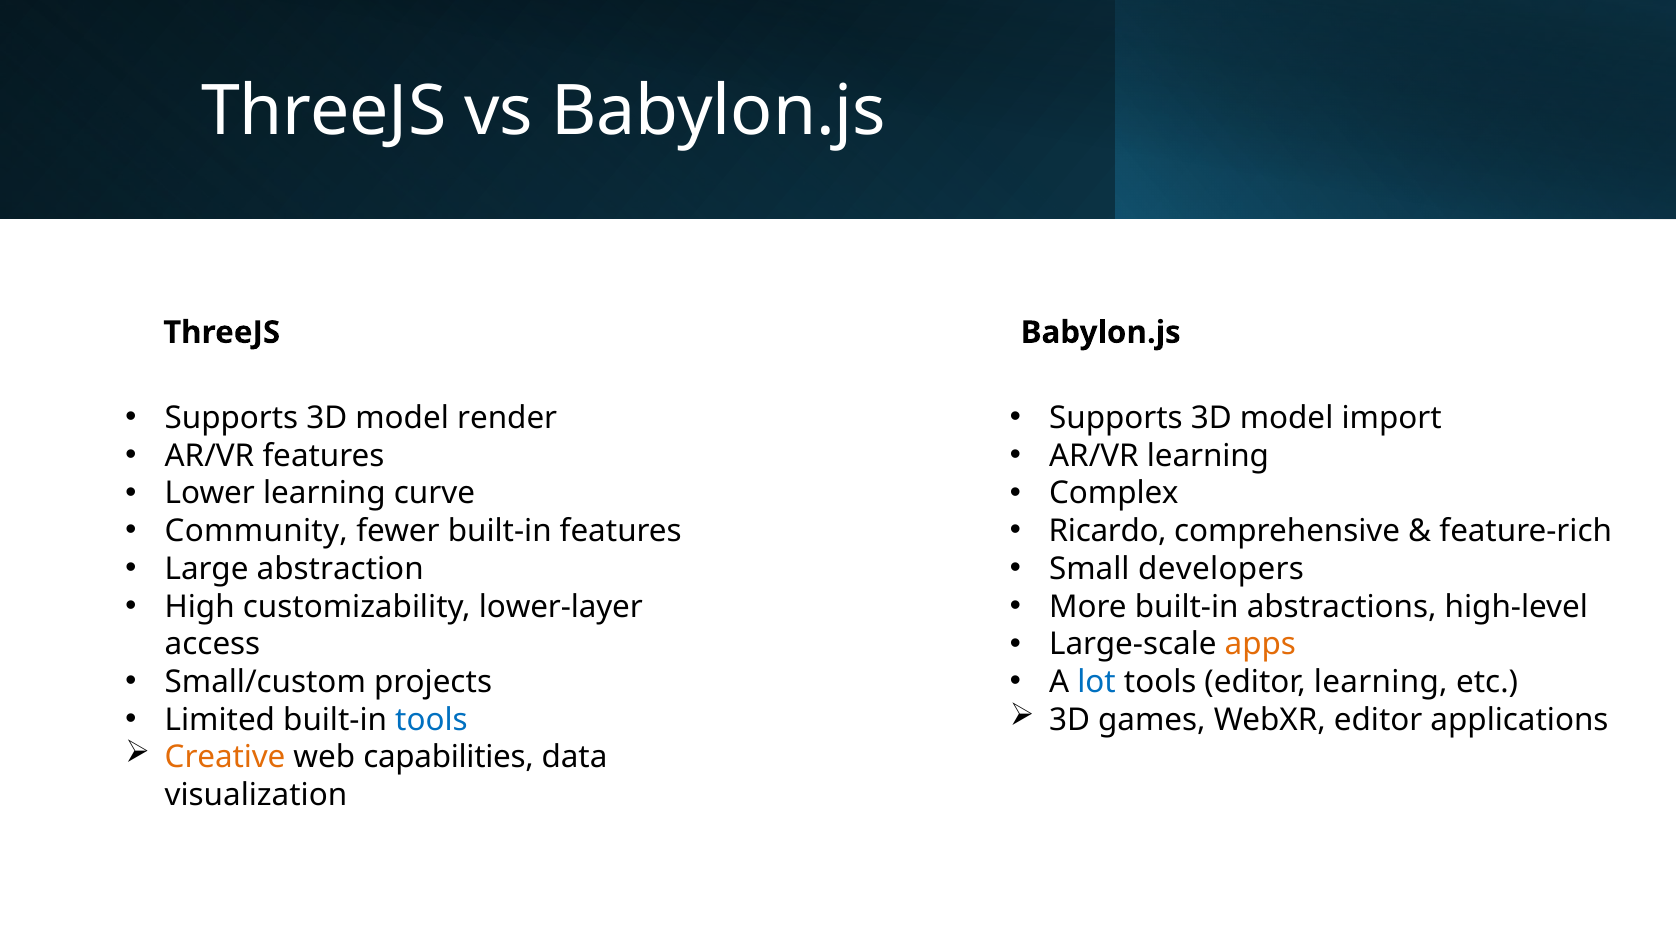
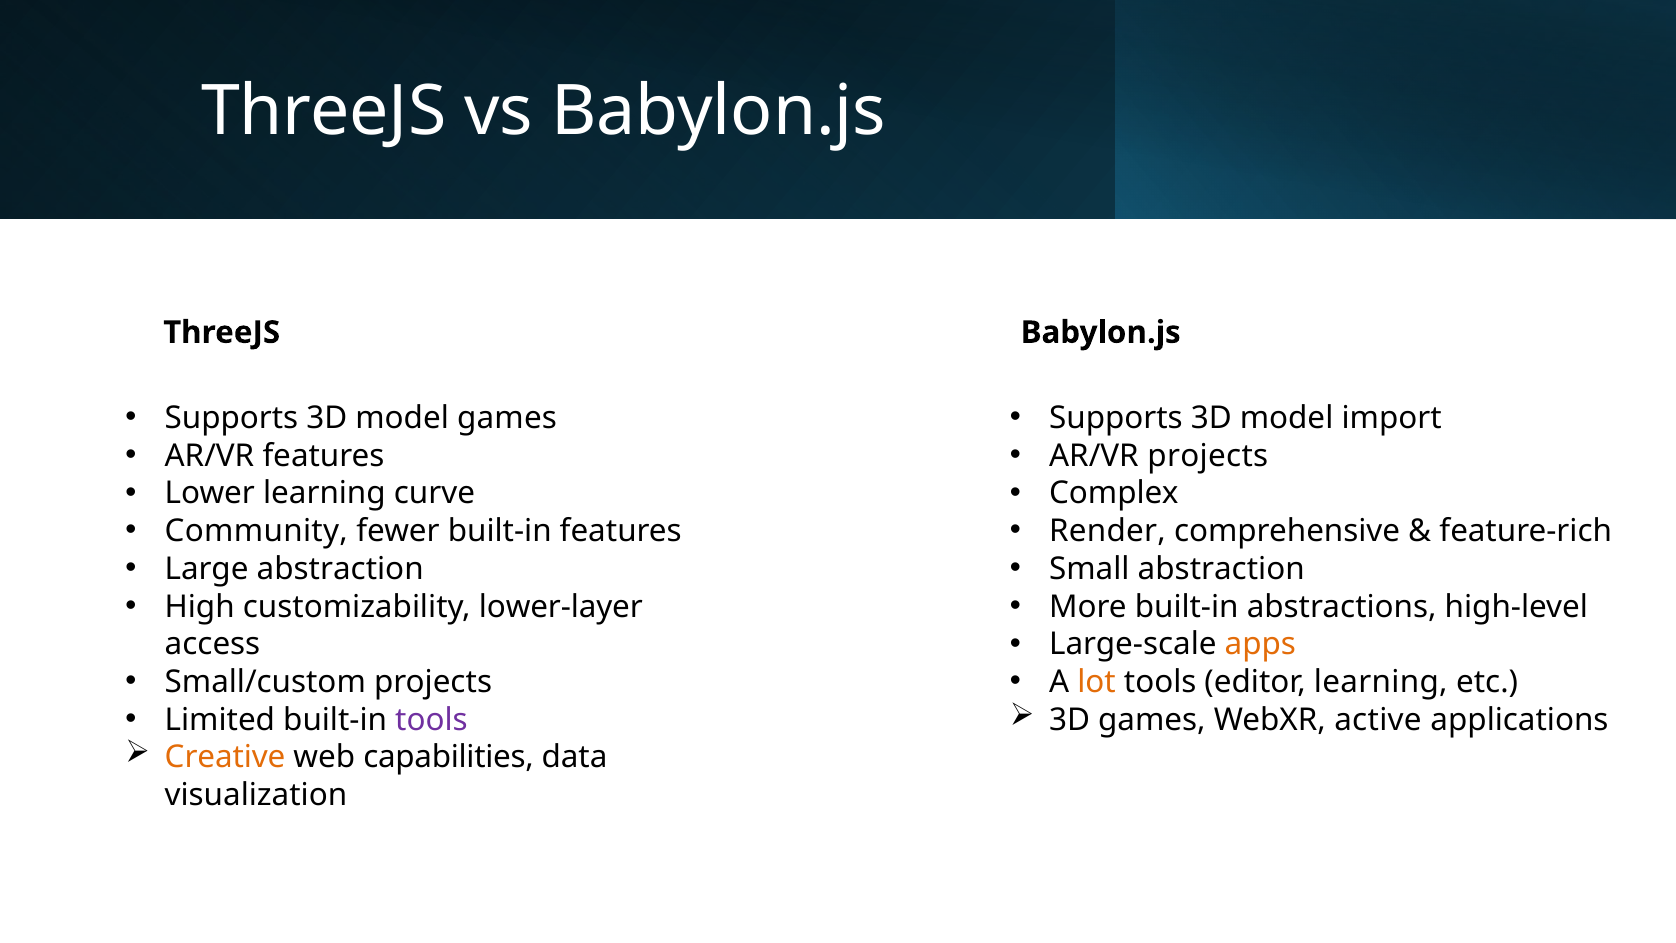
model render: render -> games
AR/VR learning: learning -> projects
Ricardo: Ricardo -> Render
Small developers: developers -> abstraction
lot colour: blue -> orange
WebXR editor: editor -> active
tools at (431, 720) colour: blue -> purple
